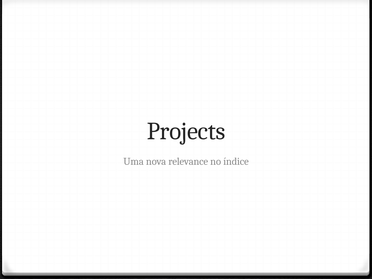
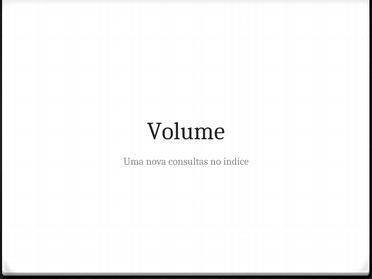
Projects: Projects -> Volume
relevance: relevance -> consultas
